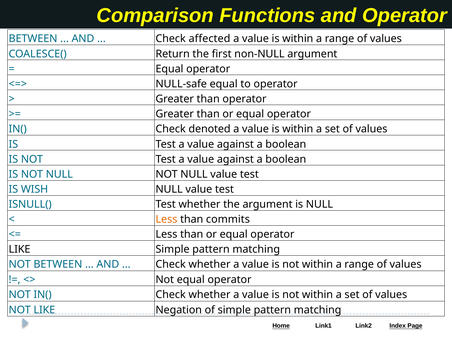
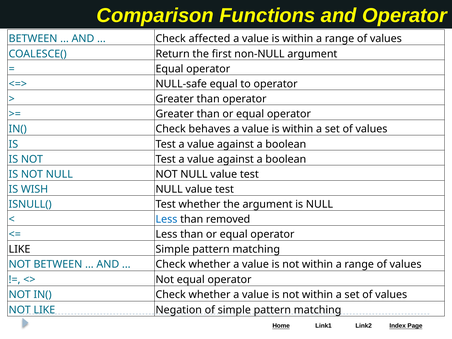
denoted: denoted -> behaves
Less at (166, 219) colour: orange -> blue
commits: commits -> removed
